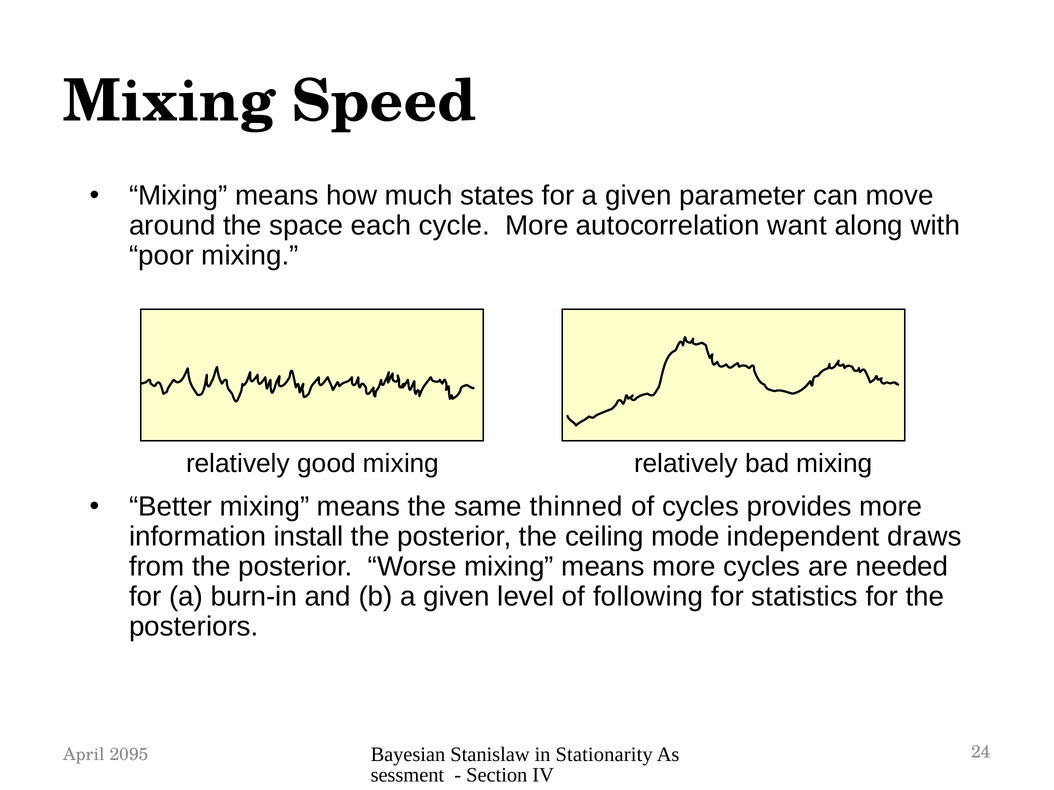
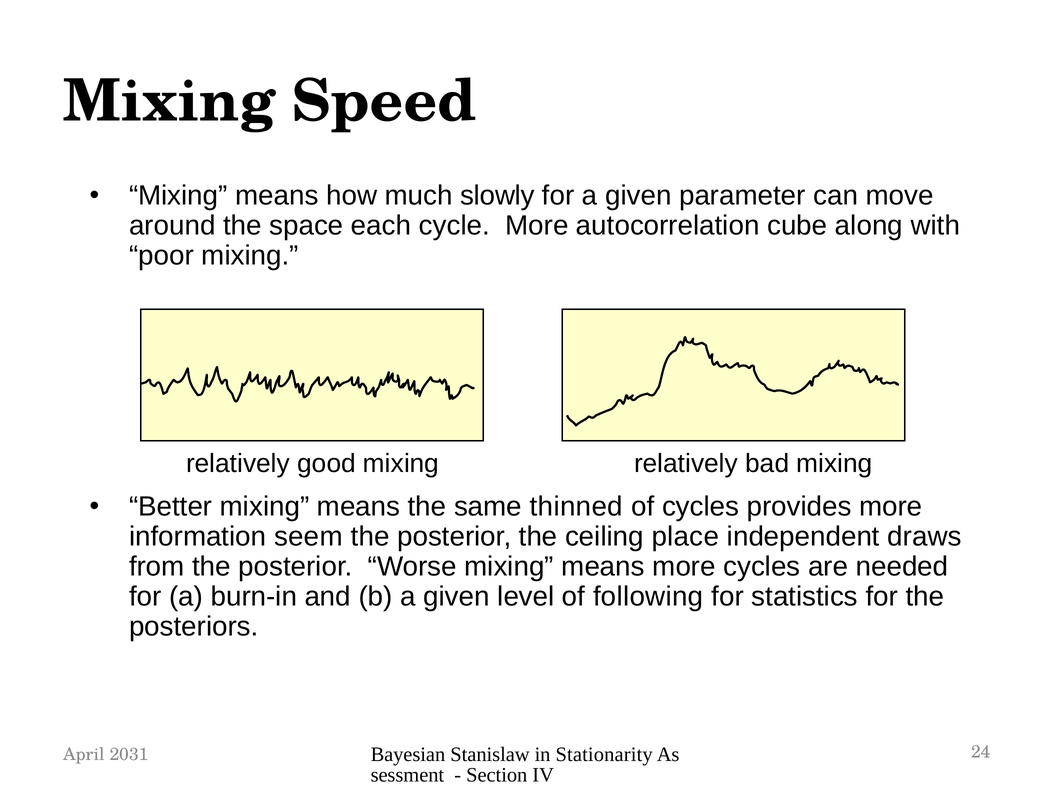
states: states -> slowly
want: want -> cube
install: install -> seem
mode: mode -> place
2095: 2095 -> 2031
